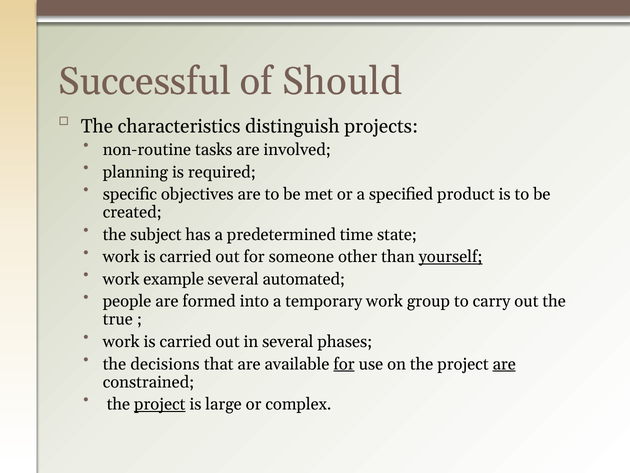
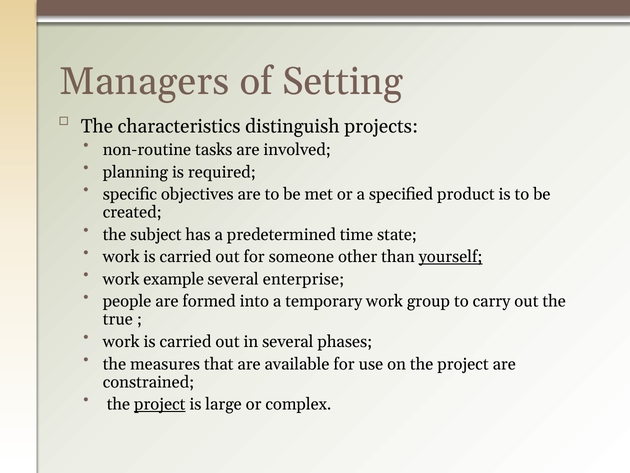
Successful: Successful -> Managers
Should: Should -> Setting
automated: automated -> enterprise
decisions: decisions -> measures
for at (344, 364) underline: present -> none
are at (504, 364) underline: present -> none
